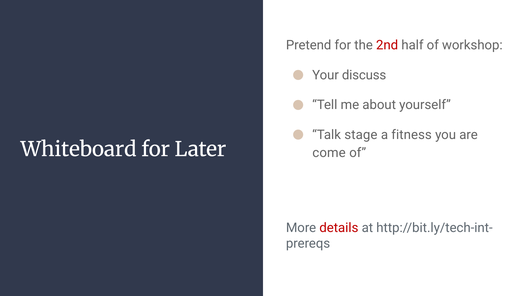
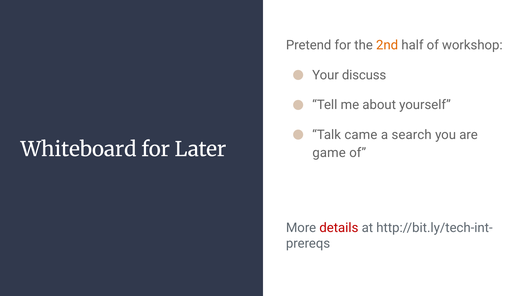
2nd colour: red -> orange
stage: stage -> came
fitness: fitness -> search
come: come -> game
